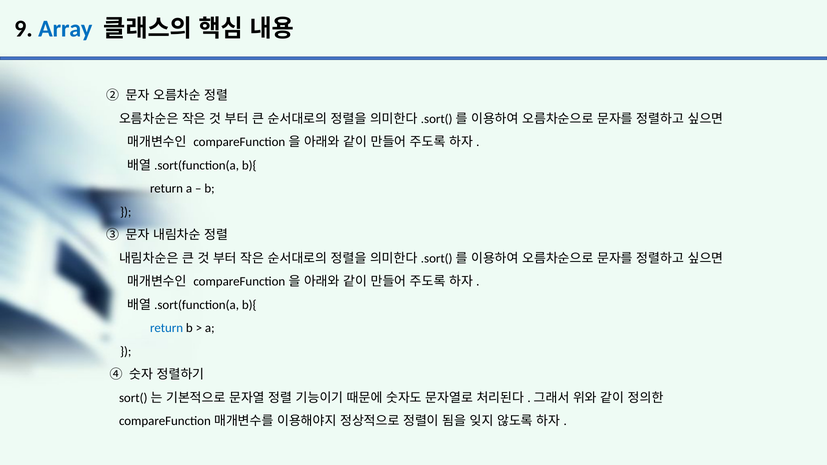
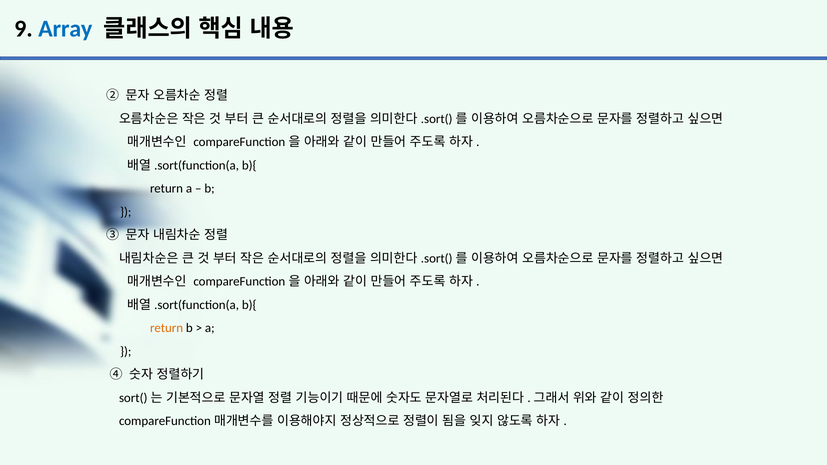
return at (167, 328) colour: blue -> orange
